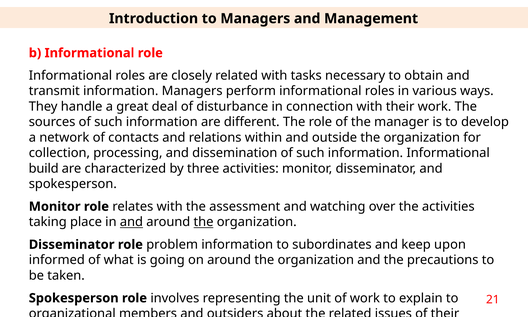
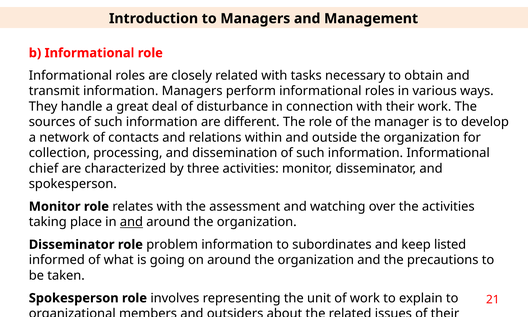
build: build -> chief
the at (204, 222) underline: present -> none
upon: upon -> listed
